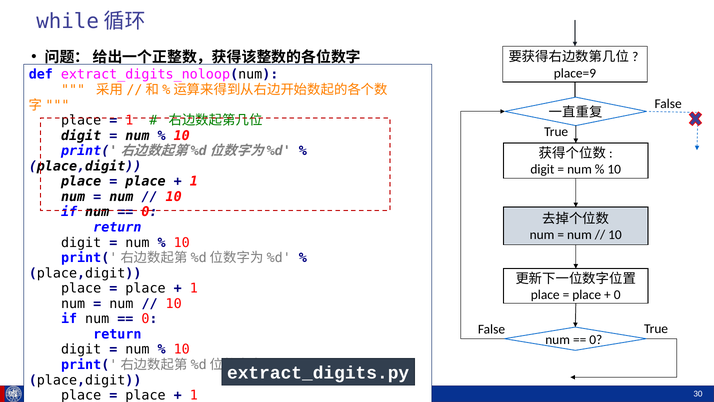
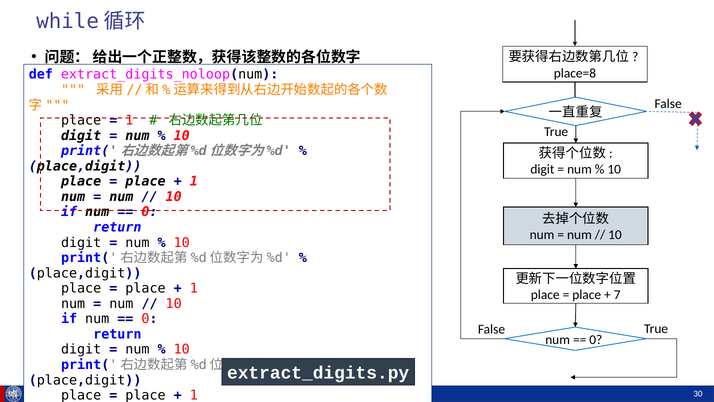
place=9: place=9 -> place=8
0 at (617, 295): 0 -> 7
